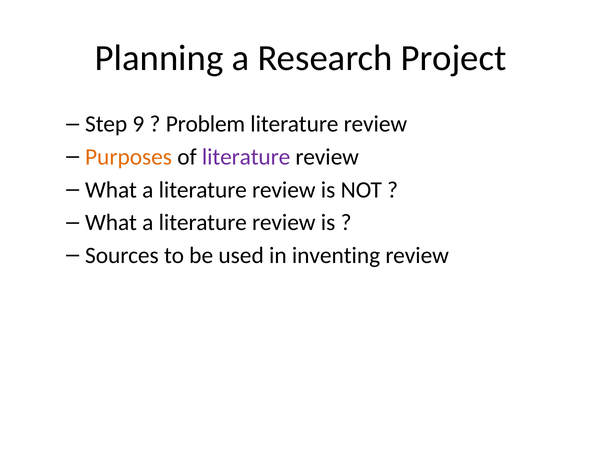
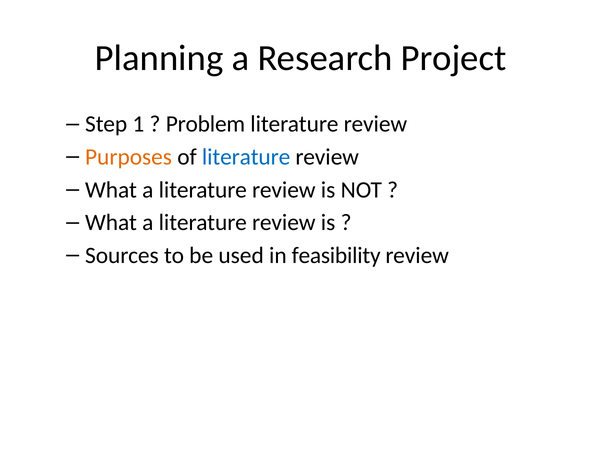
9: 9 -> 1
literature at (246, 157) colour: purple -> blue
inventing: inventing -> feasibility
